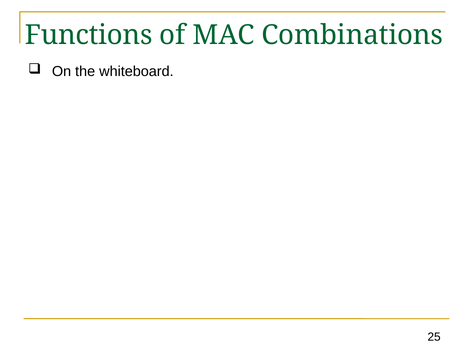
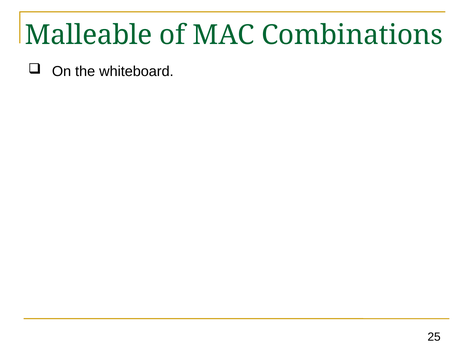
Functions: Functions -> Malleable
